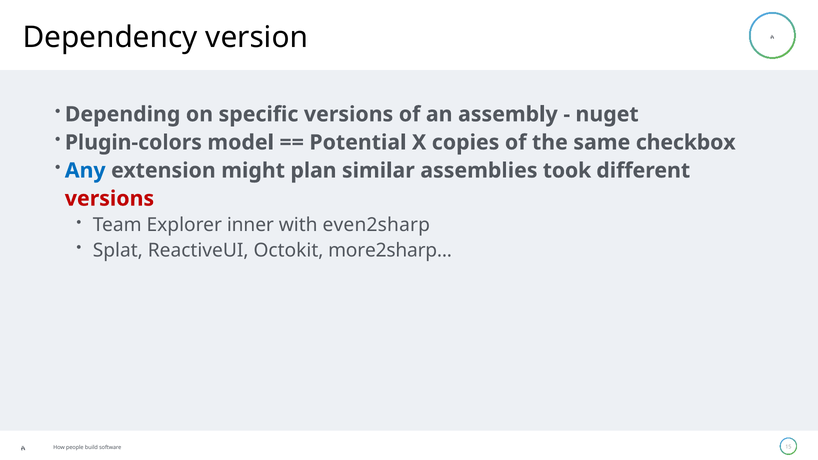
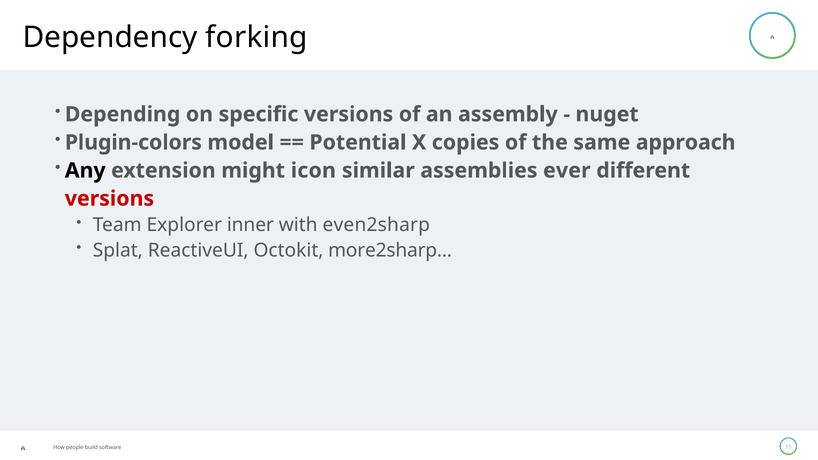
version: version -> forking
checkbox: checkbox -> approach
Any colour: blue -> black
plan: plan -> icon
took: took -> ever
